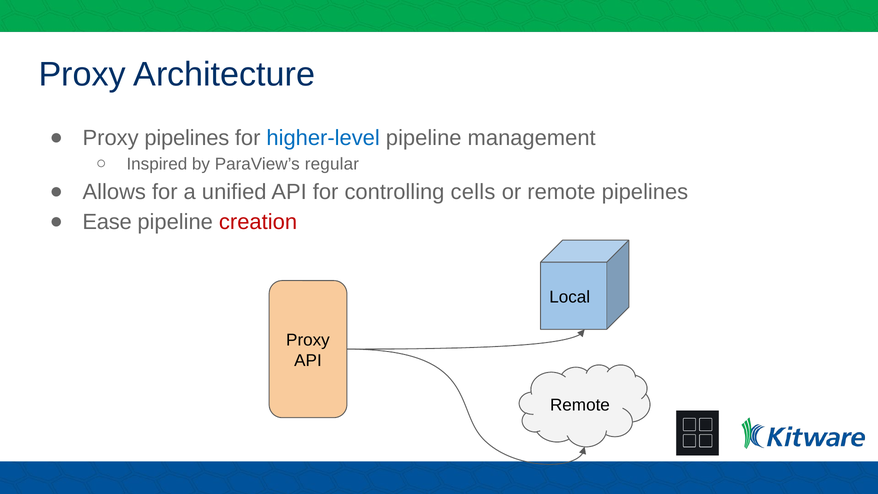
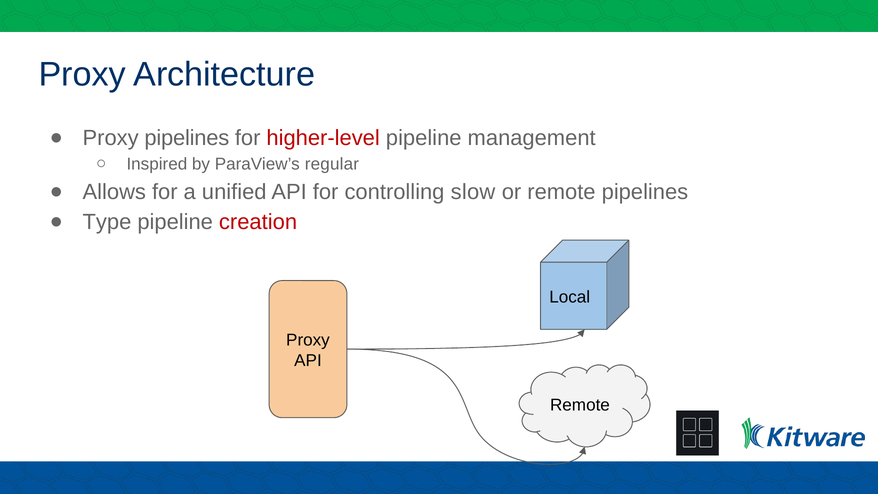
higher-level colour: blue -> red
cells: cells -> slow
Ease: Ease -> Type
